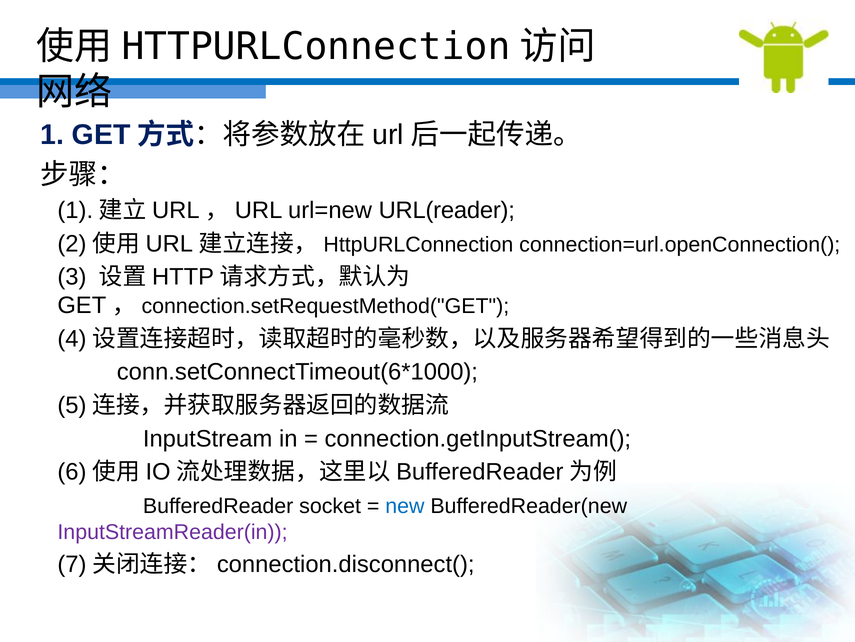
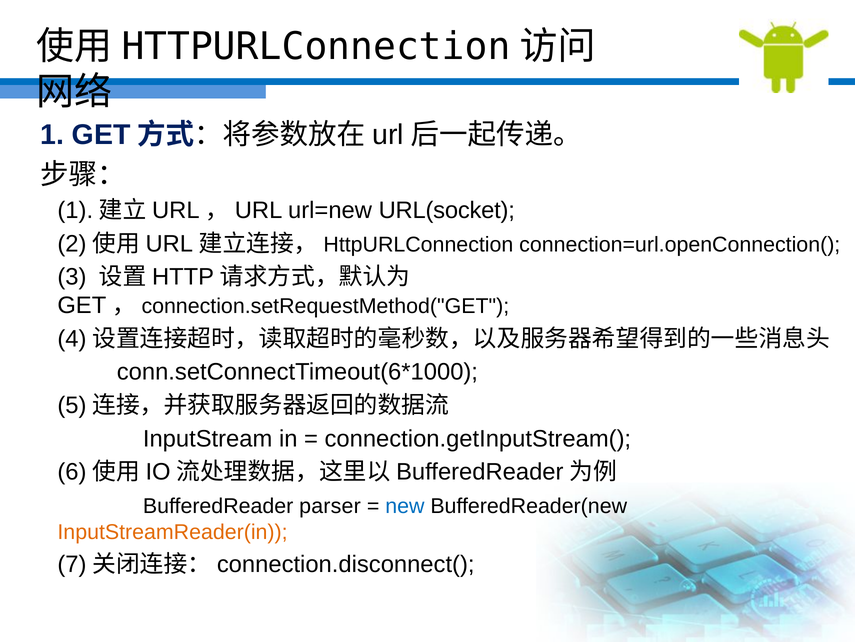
URL(reader: URL(reader -> URL(socket
socket: socket -> parser
InputStreamReader(in colour: purple -> orange
